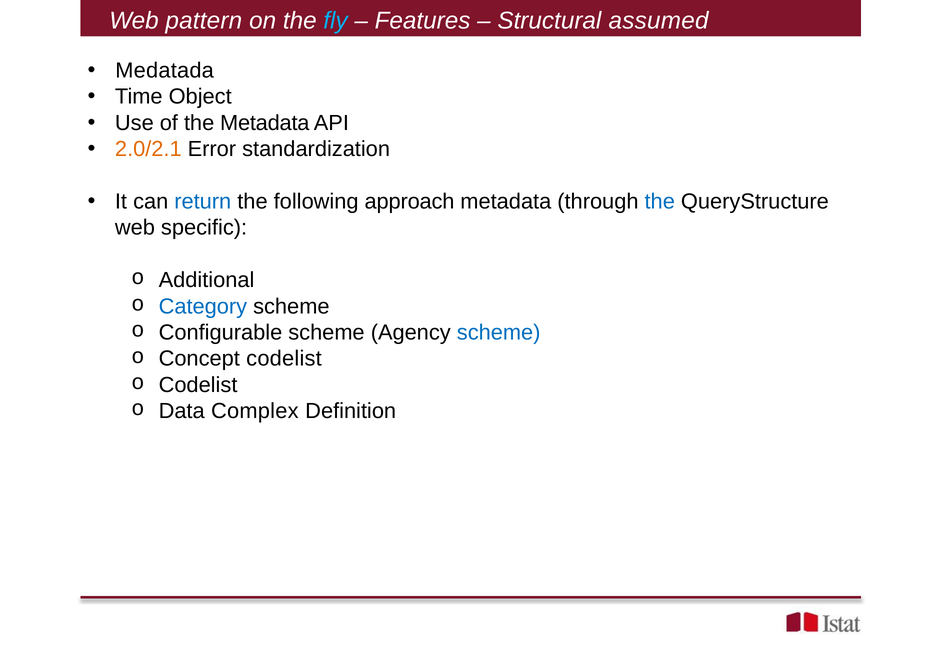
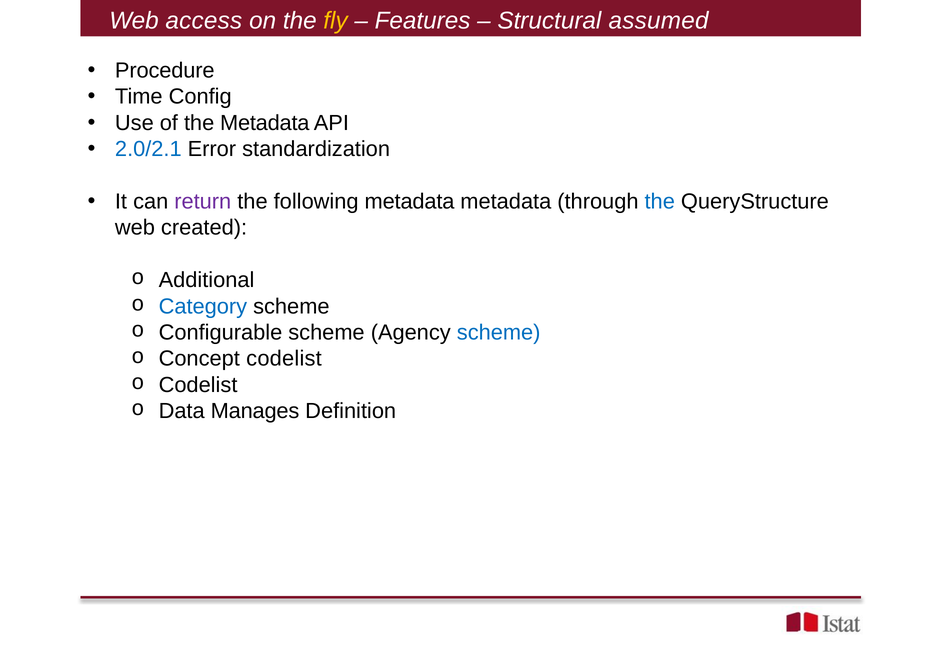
pattern: pattern -> access
fly colour: light blue -> yellow
Medatada: Medatada -> Procedure
Object: Object -> Config
2.0/2.1 colour: orange -> blue
return colour: blue -> purple
following approach: approach -> metadata
specific: specific -> created
Complex: Complex -> Manages
